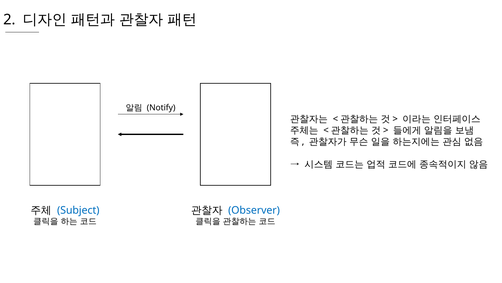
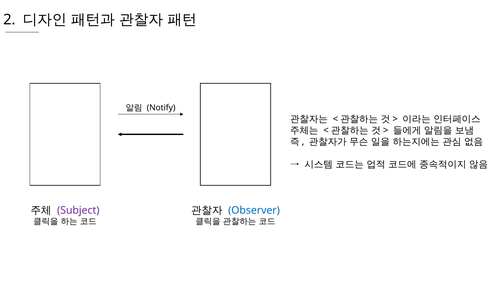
Subject colour: blue -> purple
